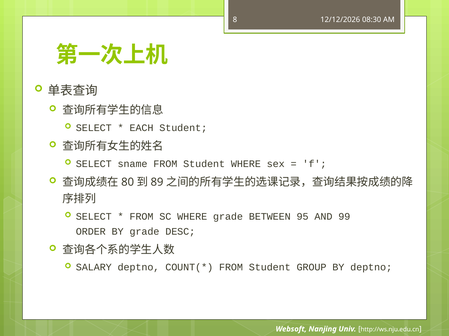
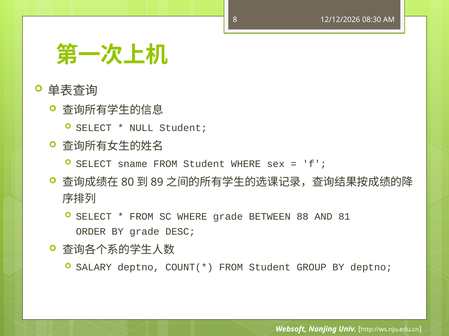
EACH: EACH -> NULL
95: 95 -> 88
99: 99 -> 81
